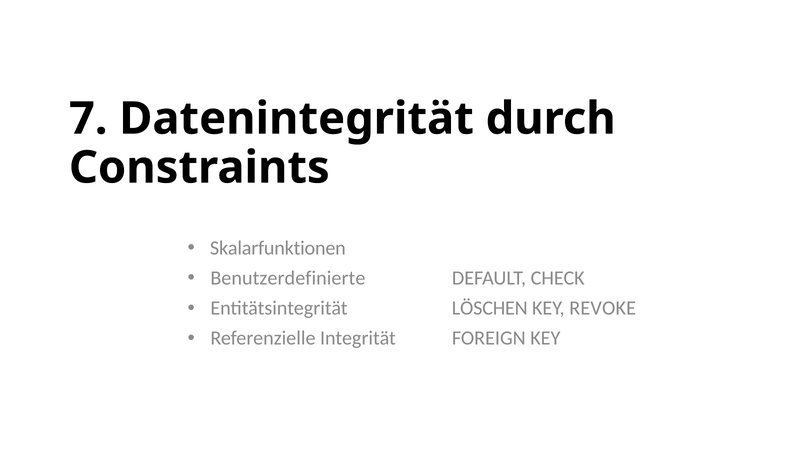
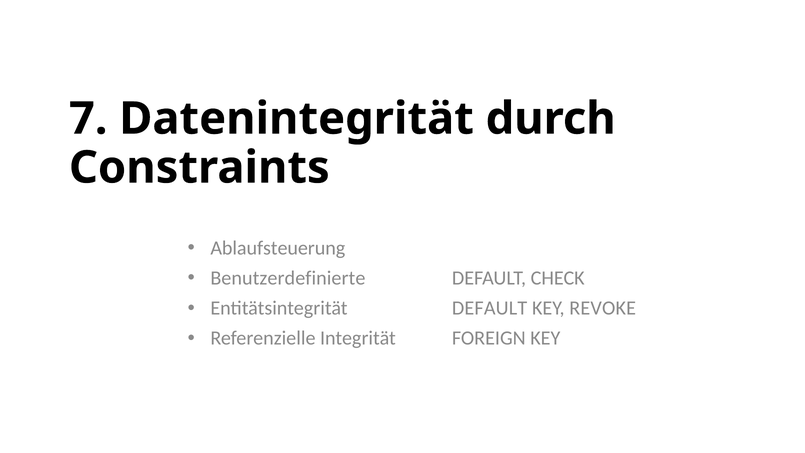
Skalarfunktionen: Skalarfunktionen -> Ablaufsteuerung
Entitätsintegrität LÖSCHEN: LÖSCHEN -> DEFAULT
